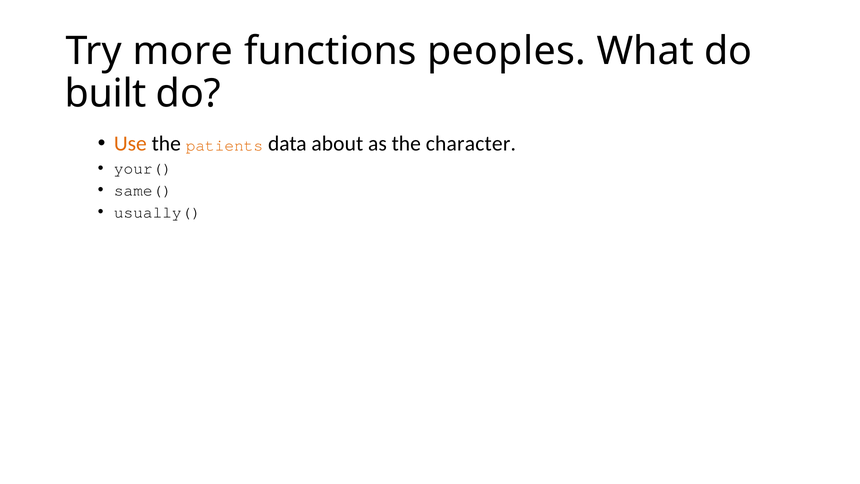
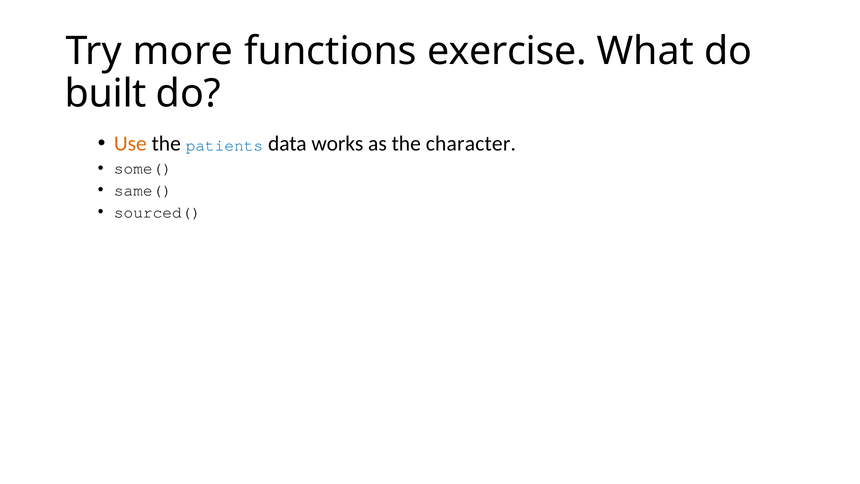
peoples: peoples -> exercise
patients colour: orange -> blue
about: about -> works
your(: your( -> some(
usually(: usually( -> sourced(
